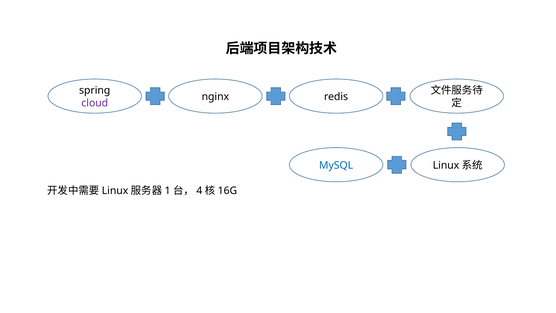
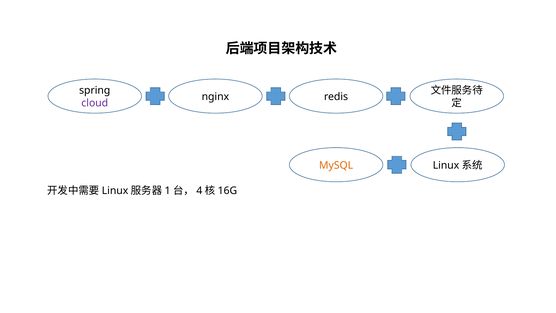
MySQL colour: blue -> orange
